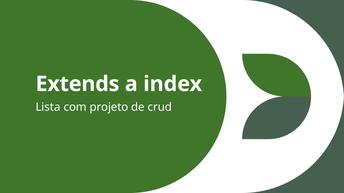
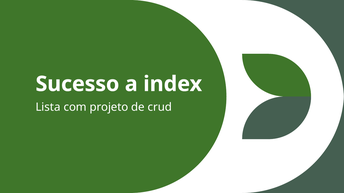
Extends: Extends -> Sucesso
